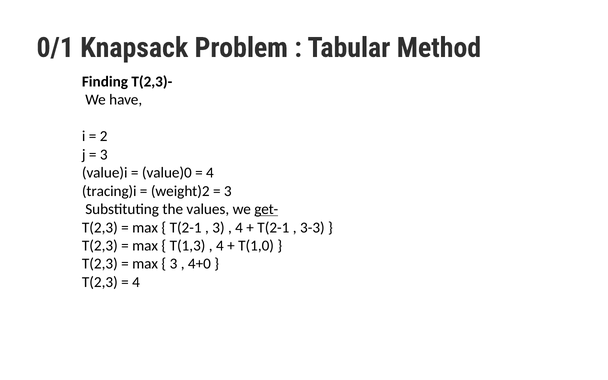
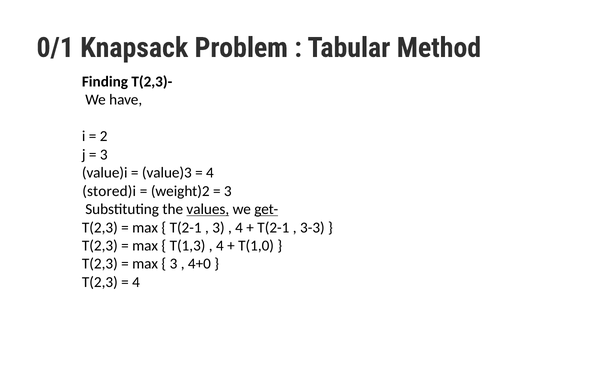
value)0: value)0 -> value)3
tracing)i: tracing)i -> stored)i
values underline: none -> present
